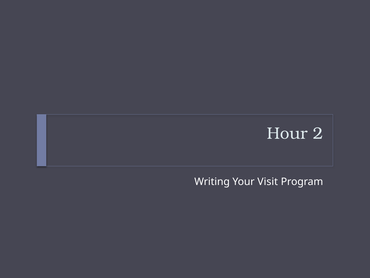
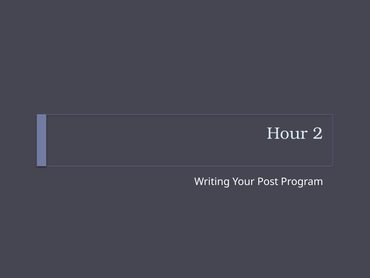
Visit: Visit -> Post
